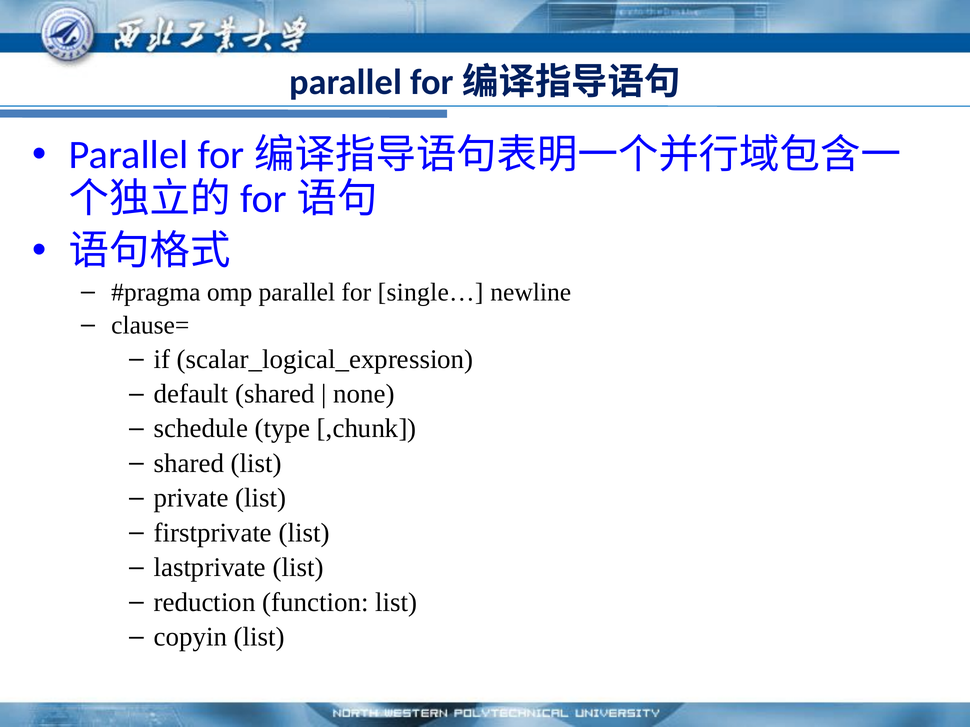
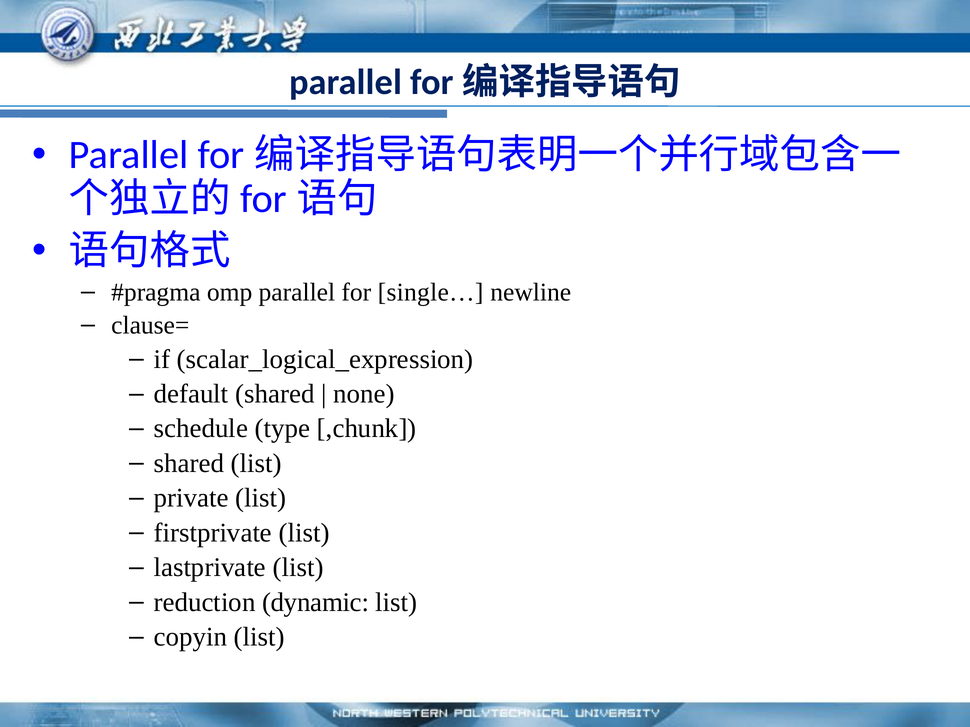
function: function -> dynamic
